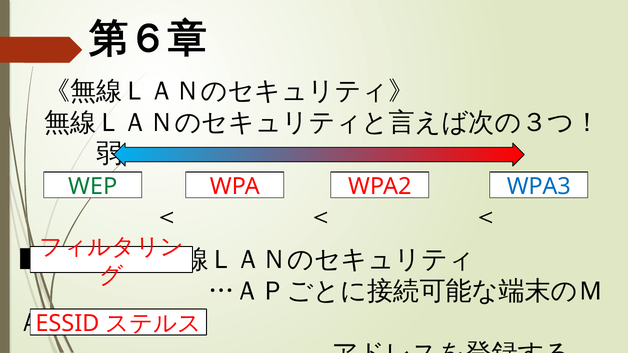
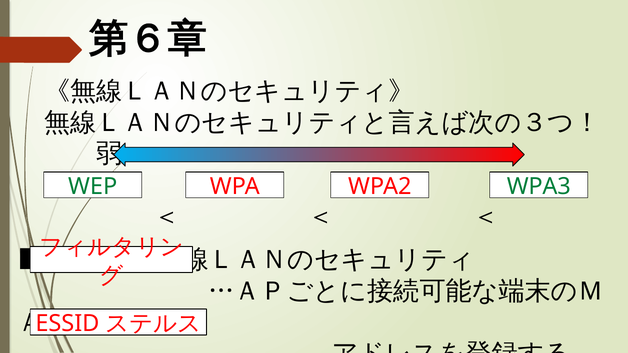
WPA3 colour: blue -> green
